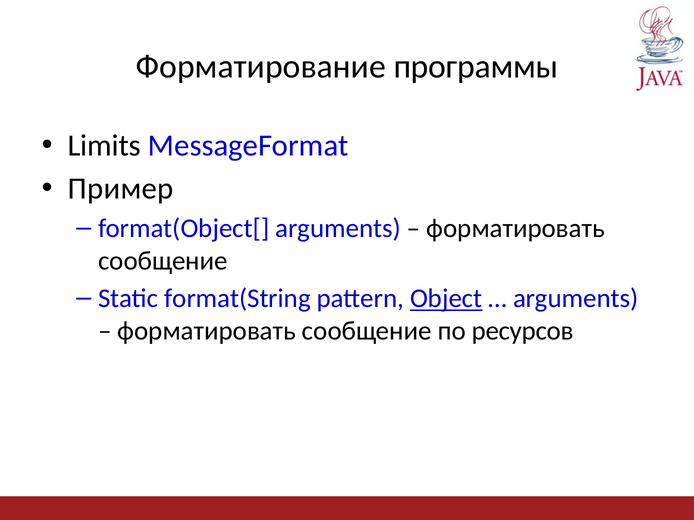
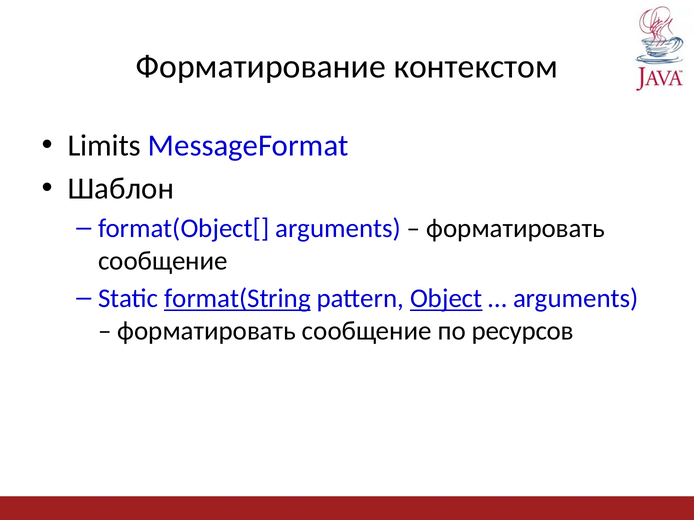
программы: программы -> контекстом
Пример: Пример -> Шаблон
format(String underline: none -> present
